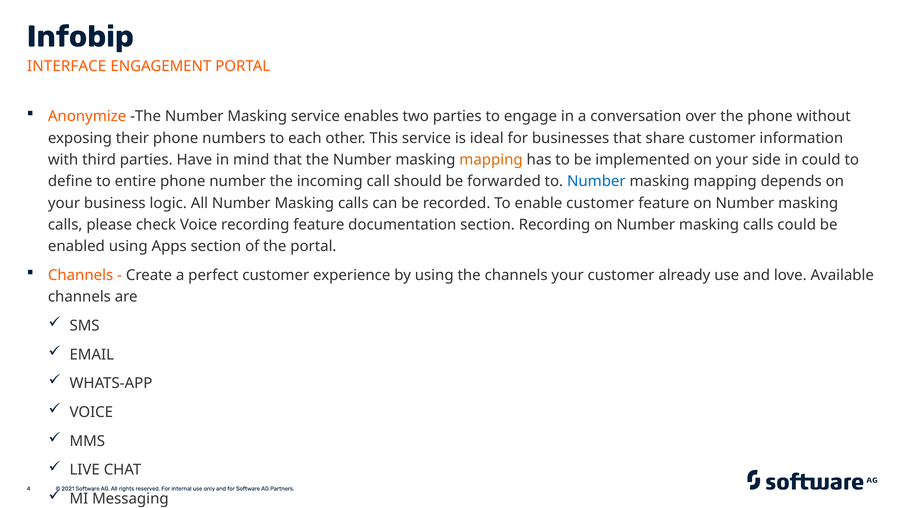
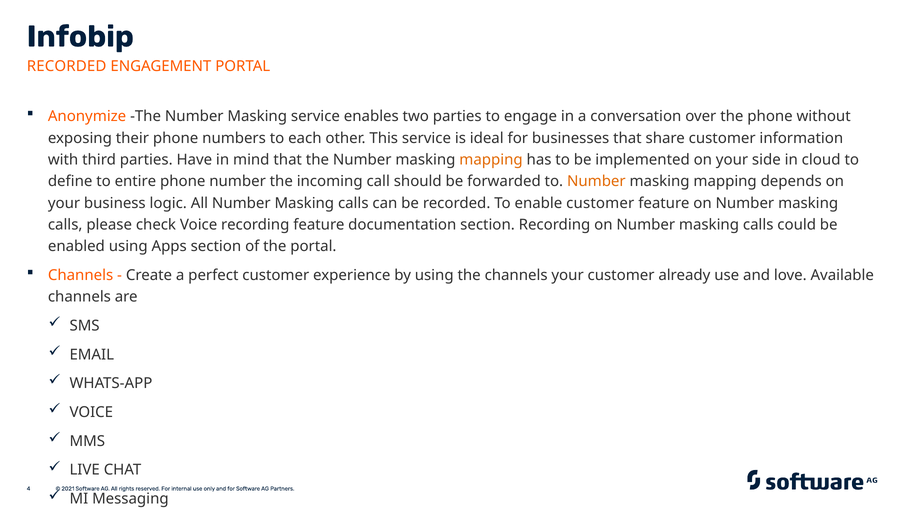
INTERFACE at (67, 66): INTERFACE -> RECORDED
in could: could -> cloud
Number at (596, 182) colour: blue -> orange
